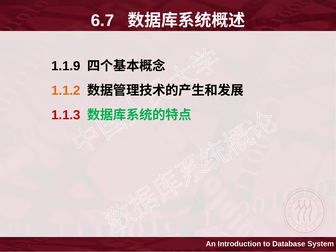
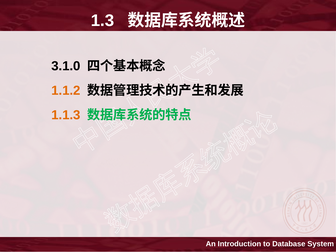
6.7: 6.7 -> 1.3
1.1.9: 1.1.9 -> 3.1.0
1.1.3 colour: red -> orange
